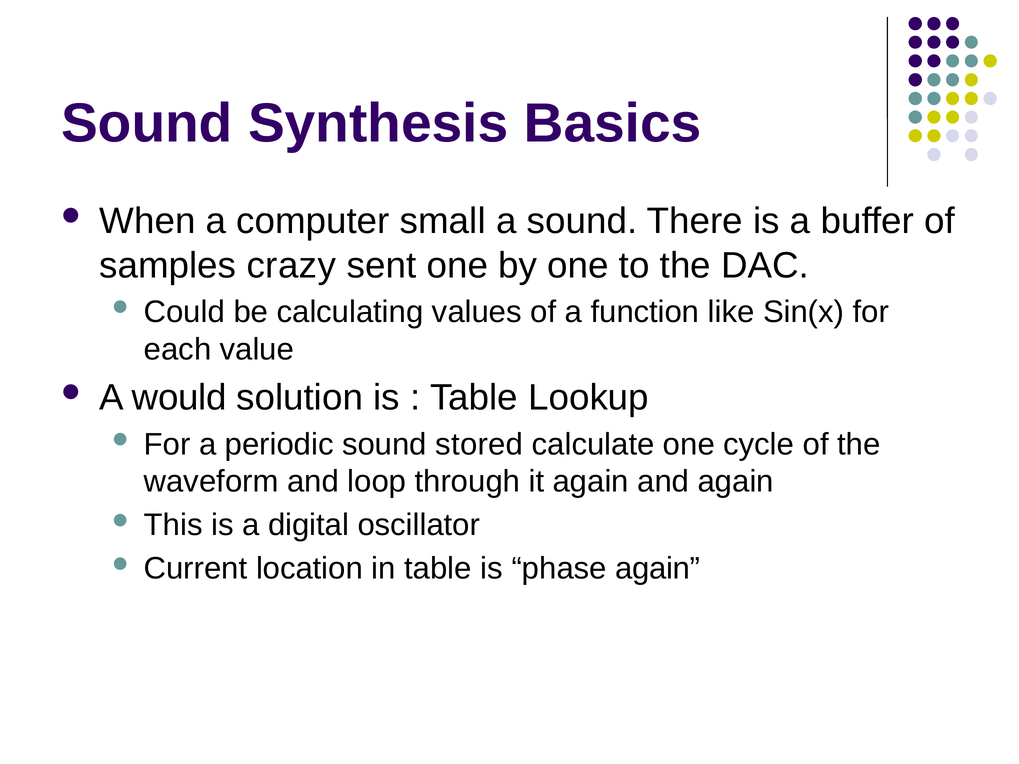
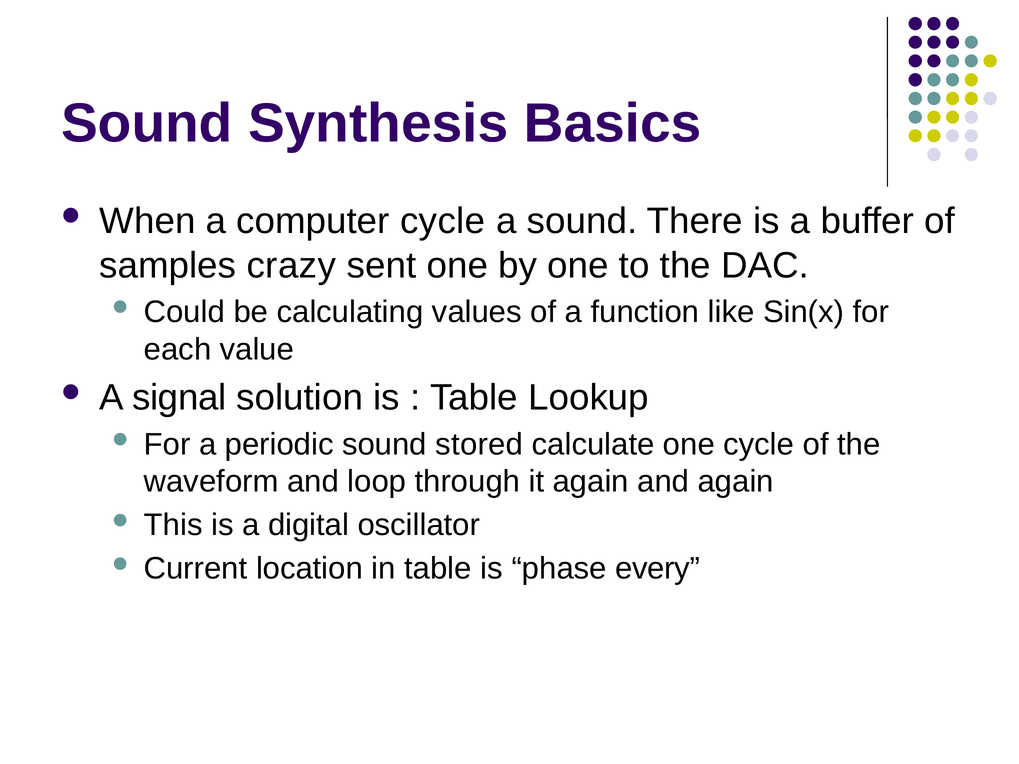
computer small: small -> cycle
would: would -> signal
phase again: again -> every
